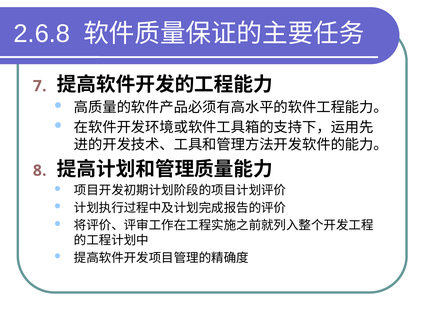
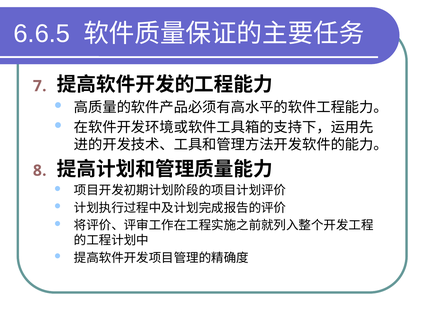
2.6.8: 2.6.8 -> 6.6.5
